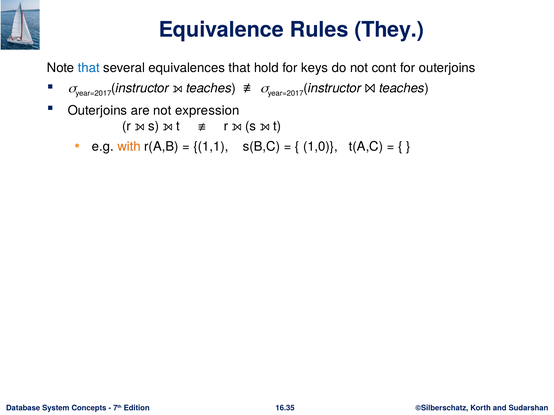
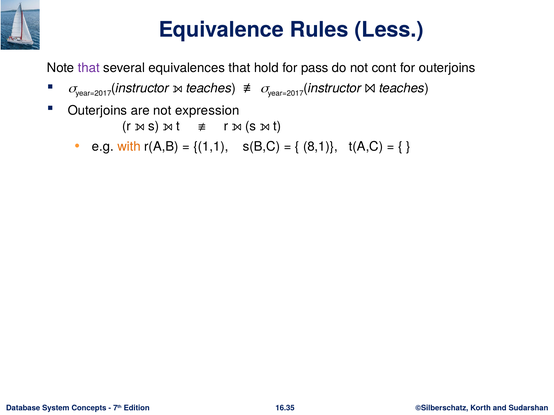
They: They -> Less
that at (89, 68) colour: blue -> purple
keys: keys -> pass
1,0: 1,0 -> 8,1
